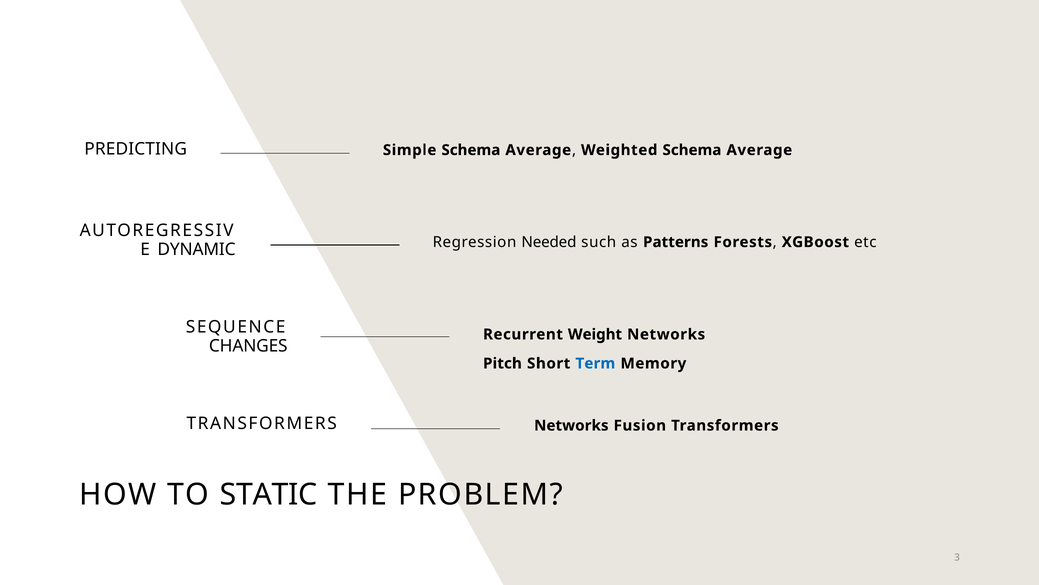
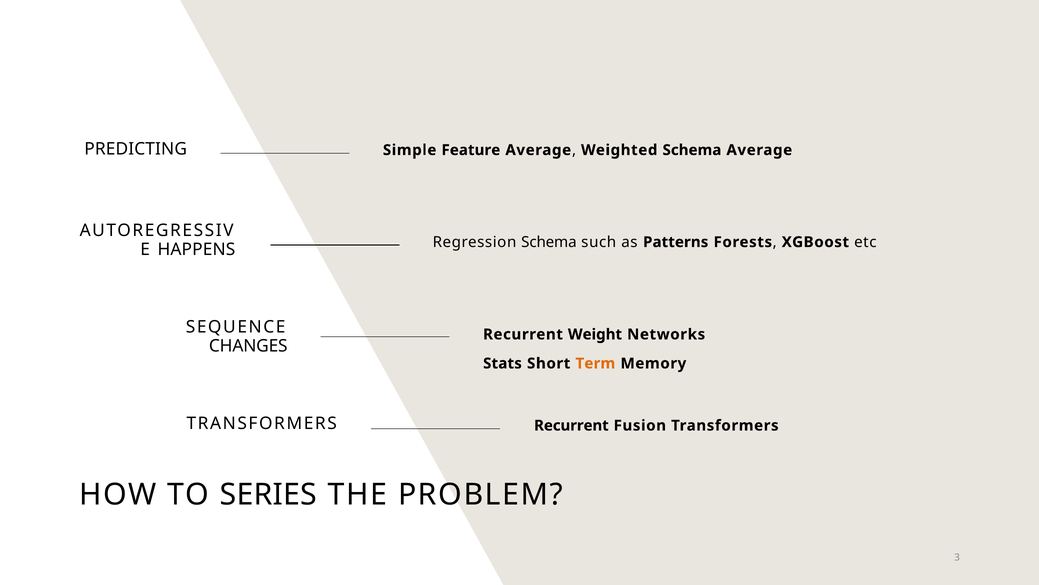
Simple Schema: Schema -> Feature
Regression Needed: Needed -> Schema
DYNAMIC: DYNAMIC -> HAPPENS
Pitch: Pitch -> Stats
Term colour: blue -> orange
Networks at (571, 425): Networks -> Recurrent
STATIC: STATIC -> SERIES
